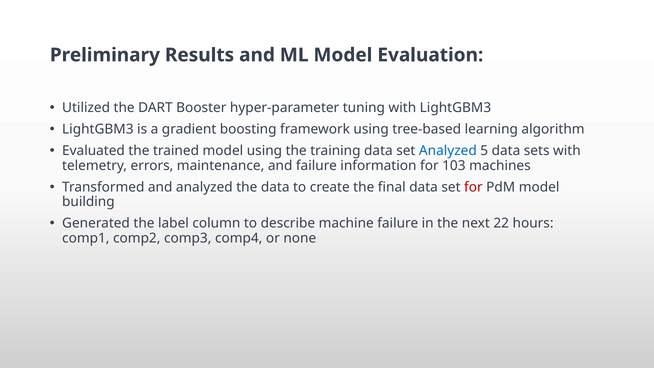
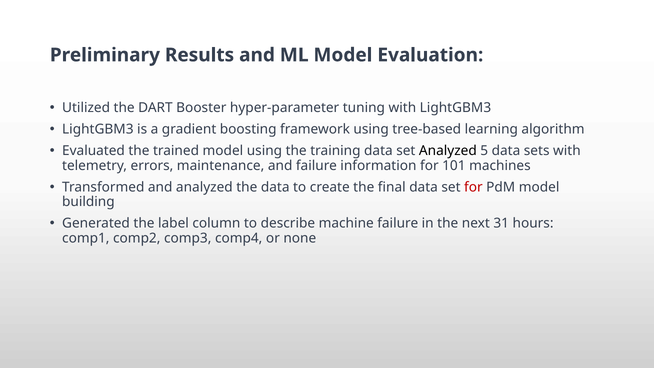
Analyzed at (448, 151) colour: blue -> black
103: 103 -> 101
22: 22 -> 31
